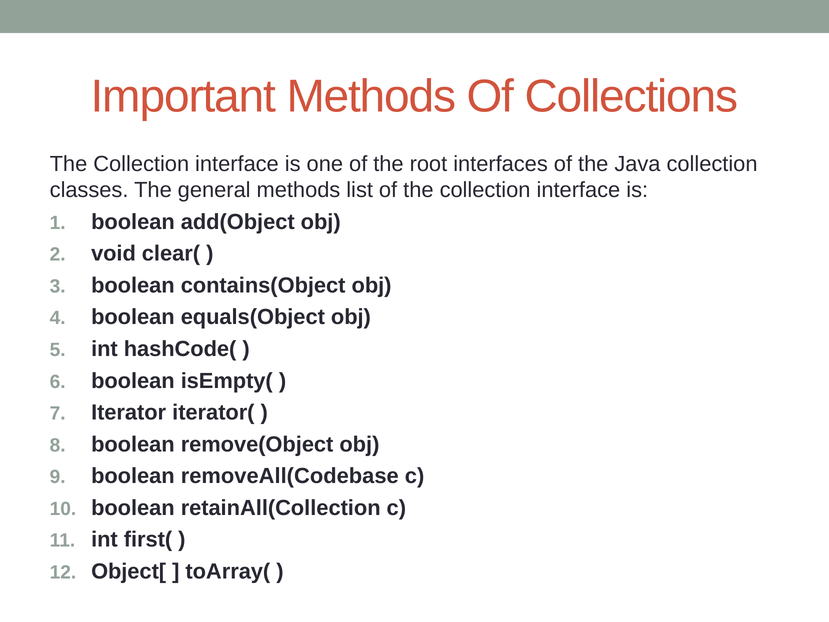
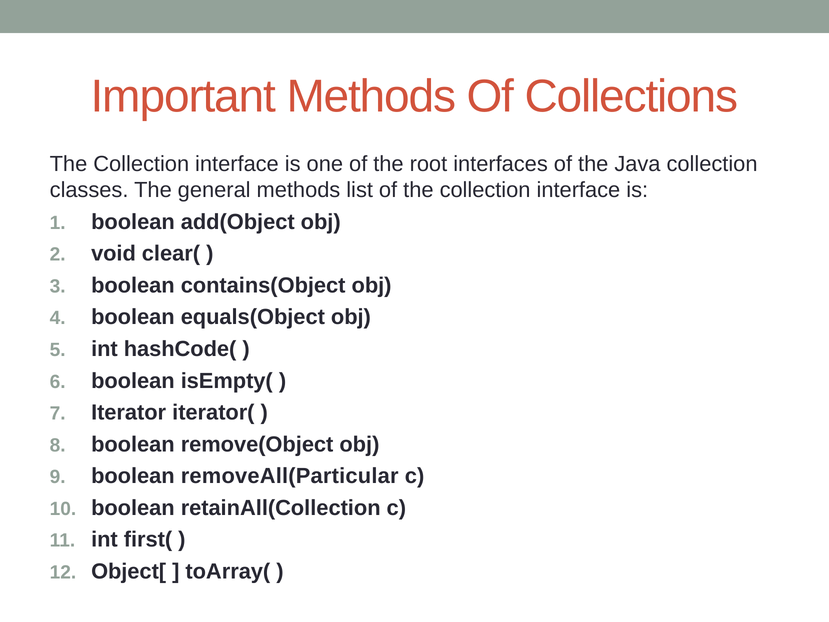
removeAll(Codebase: removeAll(Codebase -> removeAll(Particular
